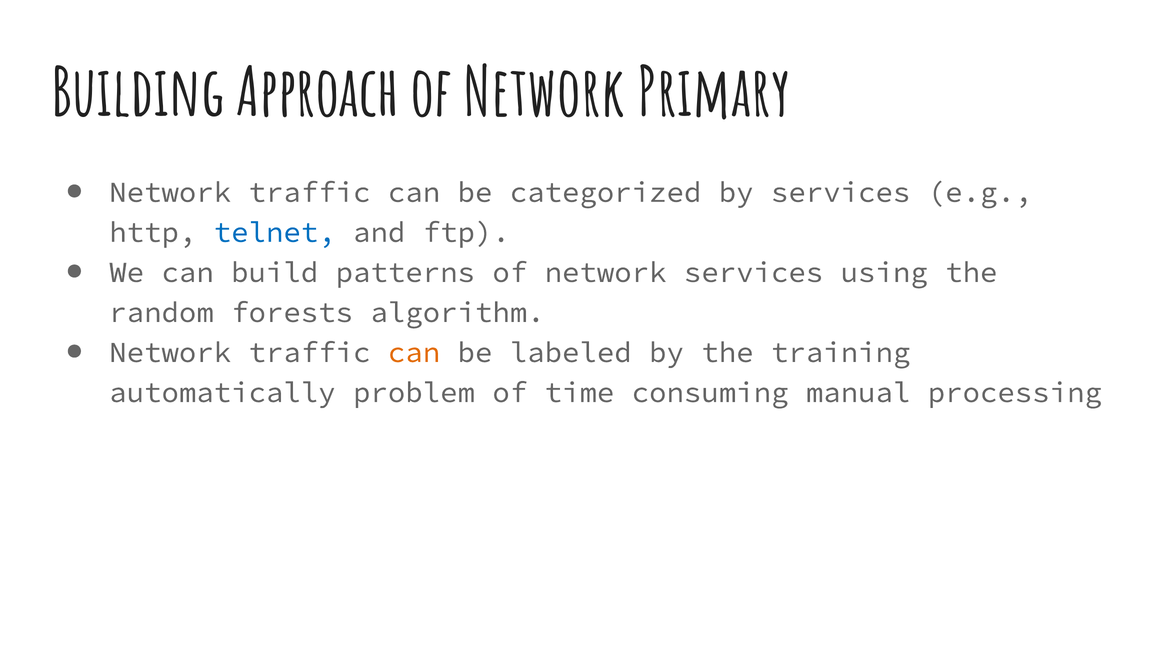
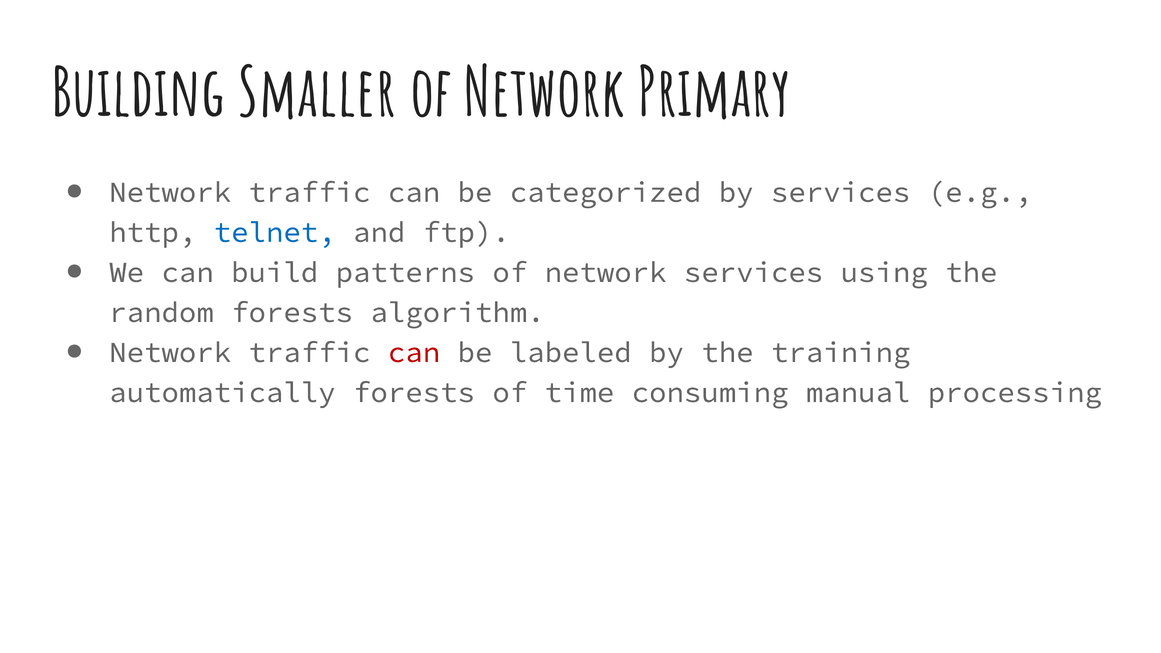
Approach: Approach -> Smaller
can at (414, 352) colour: orange -> red
automatically problem: problem -> forests
